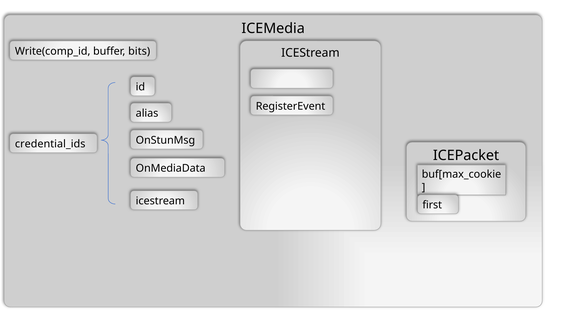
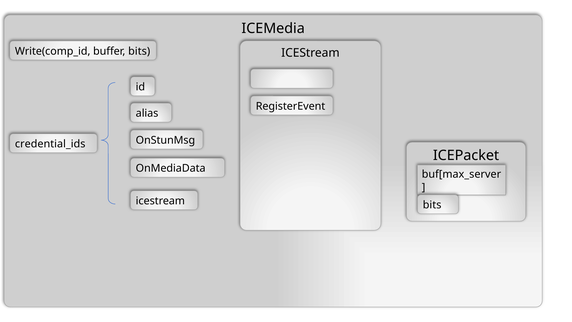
buf[max_cookie: buf[max_cookie -> buf[max_server
first at (432, 205): first -> bits
